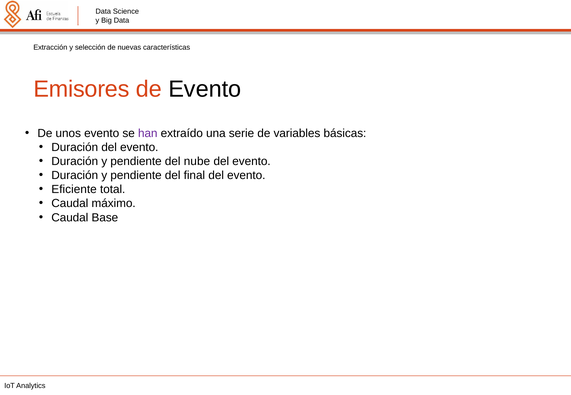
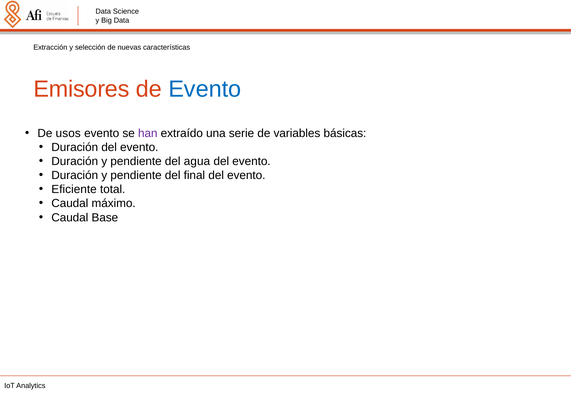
Evento at (205, 89) colour: black -> blue
unos: unos -> usos
nube: nube -> agua
